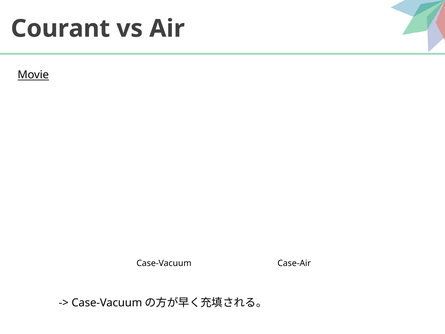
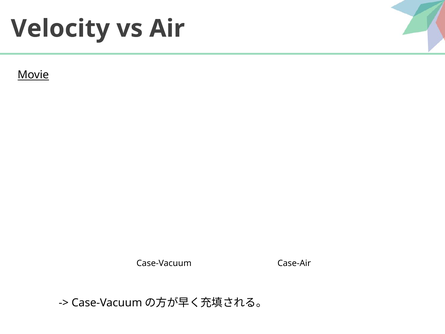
Courant: Courant -> Velocity
